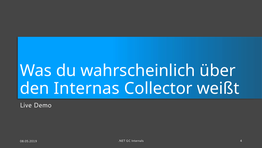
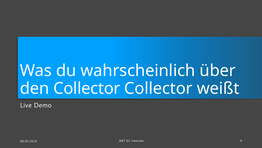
den Internas: Internas -> Collector
